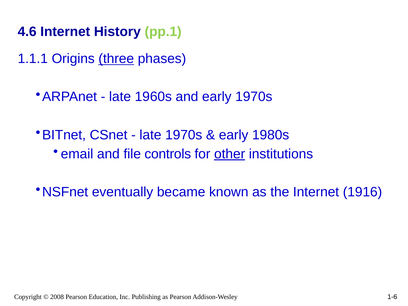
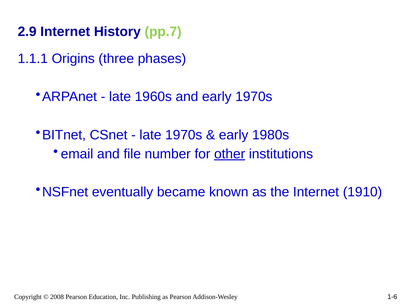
4.6: 4.6 -> 2.9
pp.1: pp.1 -> pp.7
three underline: present -> none
controls: controls -> number
1916: 1916 -> 1910
